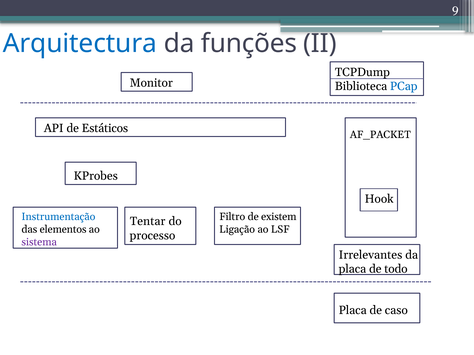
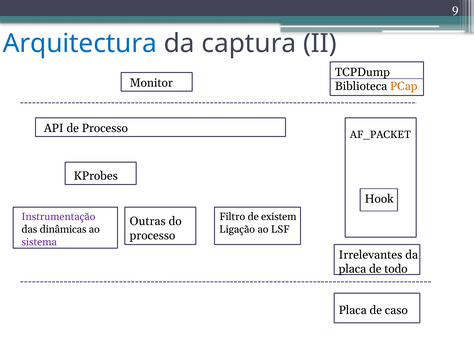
funções: funções -> captura
PCap colour: blue -> orange
de Estáticos: Estáticos -> Processo
Instrumentação colour: blue -> purple
Tentar: Tentar -> Outras
elementos: elementos -> dinâmicas
